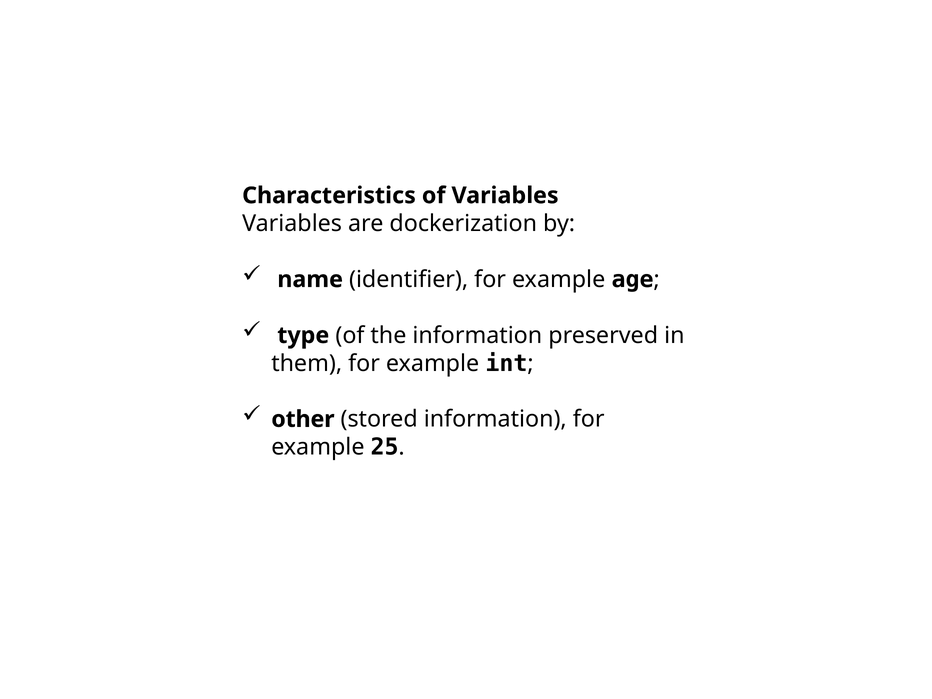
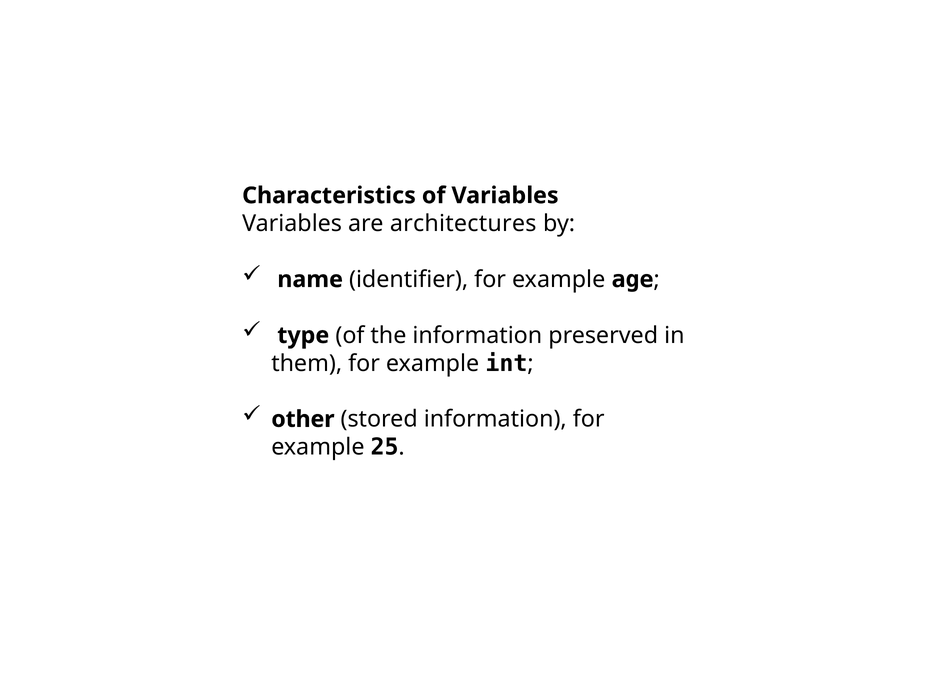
dockerization: dockerization -> architectures
